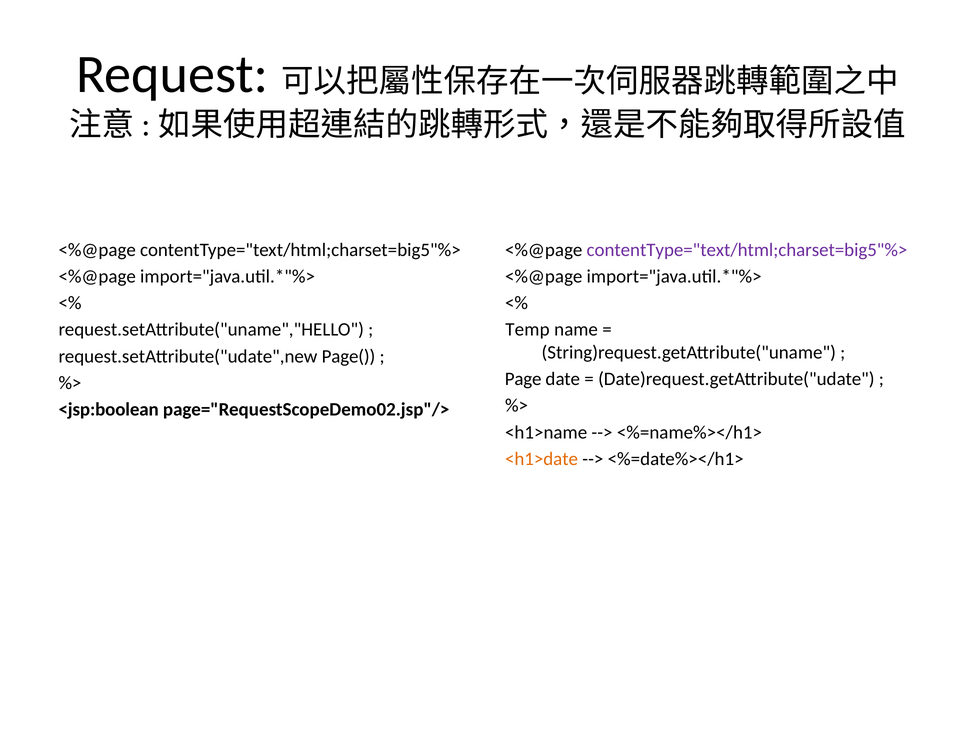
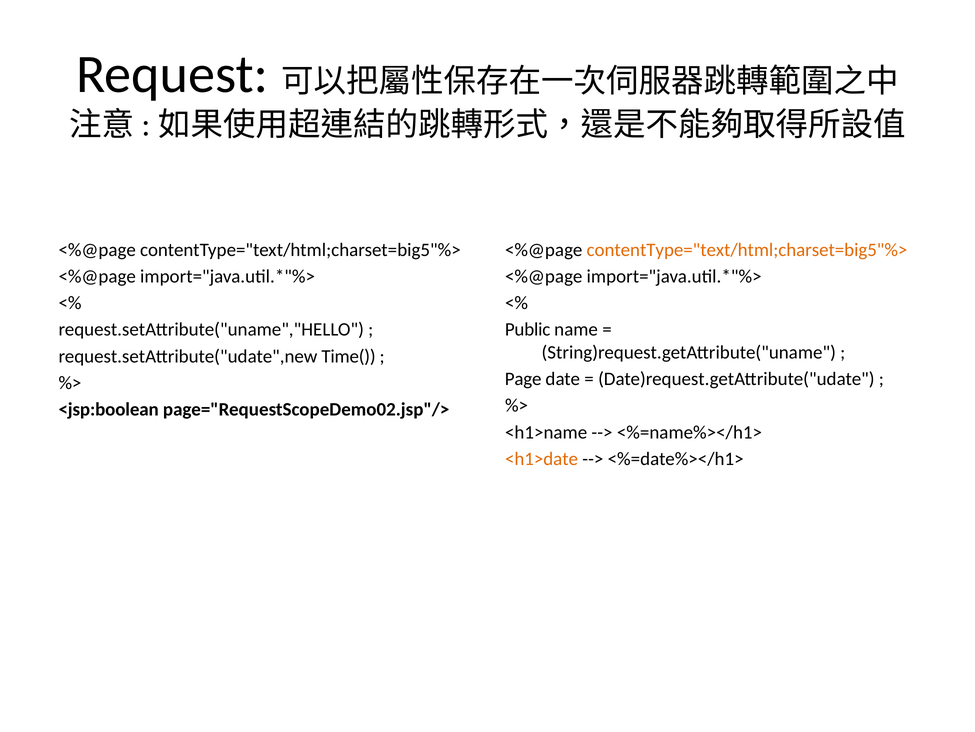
contentType="text/html;charset=big5"%> at (747, 250) colour: purple -> orange
Temp: Temp -> Public
Page(: Page( -> Time(
